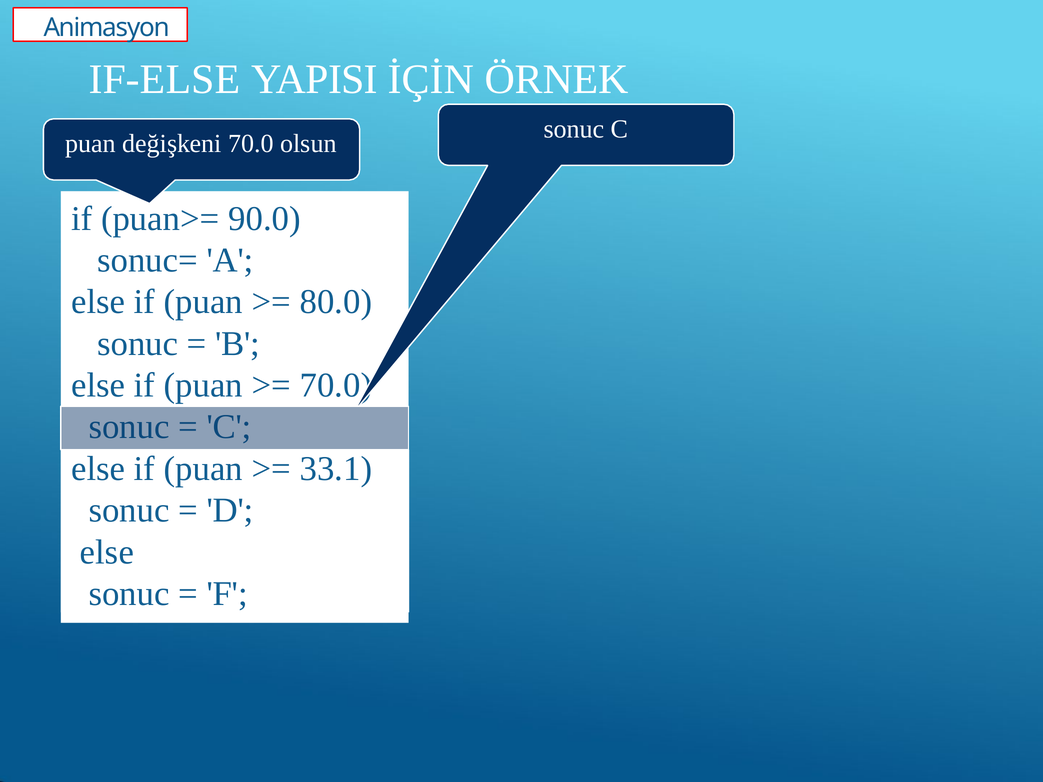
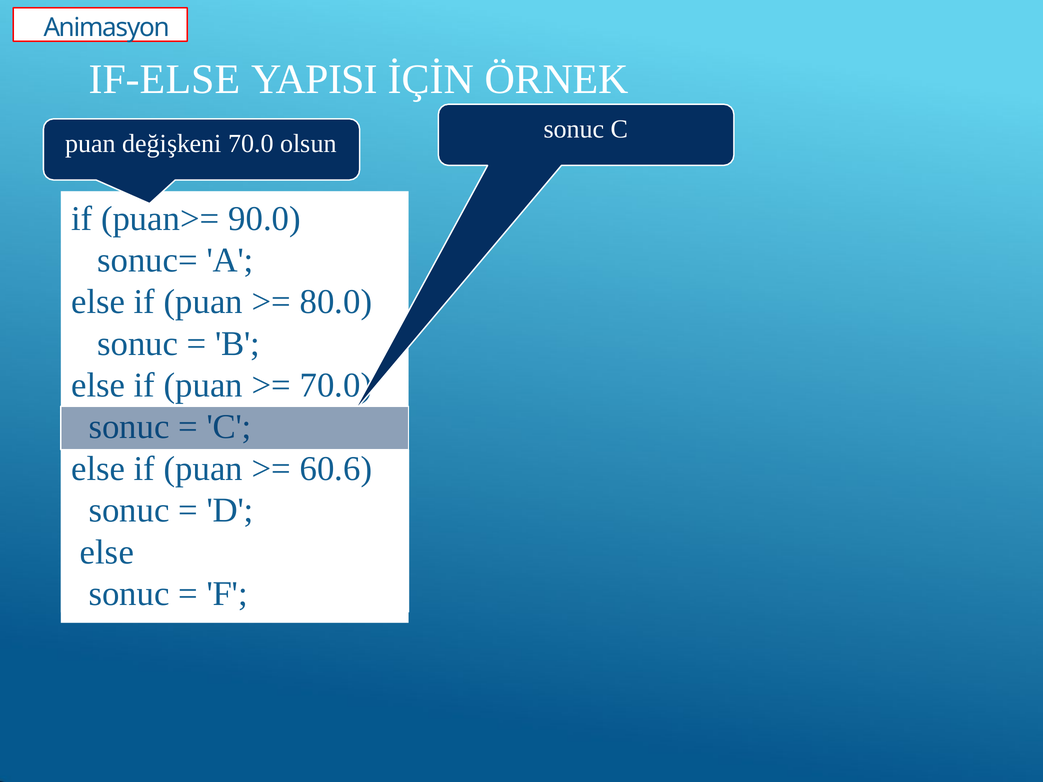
33.1: 33.1 -> 60.6
